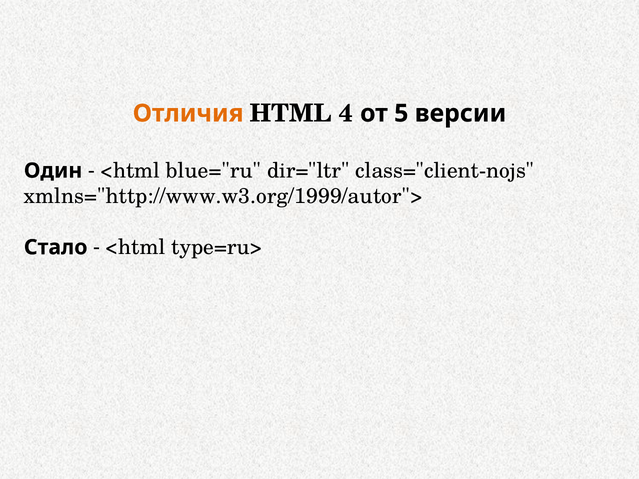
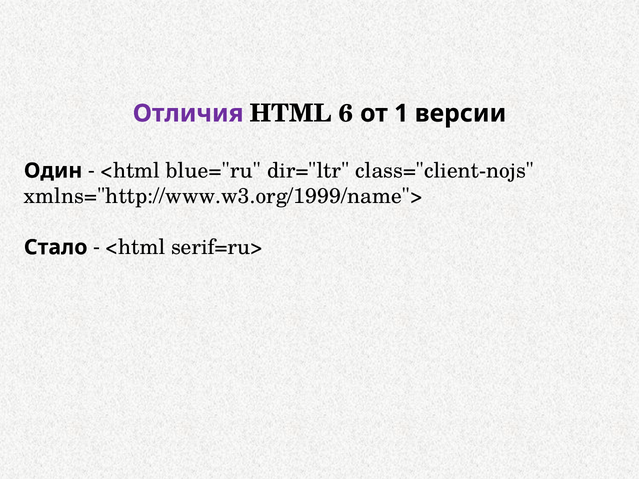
Отличия colour: orange -> purple
4: 4 -> 6
5: 5 -> 1
xmlns="http://www.w3.org/1999/autor">: xmlns="http://www.w3.org/1999/autor"> -> xmlns="http://www.w3.org/1999/name">
type=ru>: type=ru> -> serif=ru>
